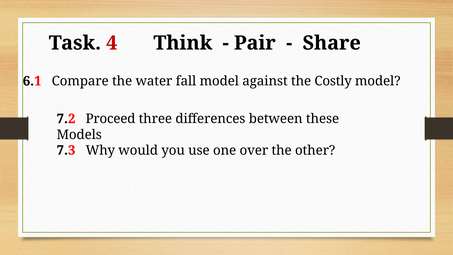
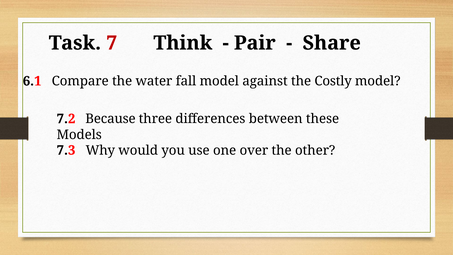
4: 4 -> 7
Proceed: Proceed -> Because
